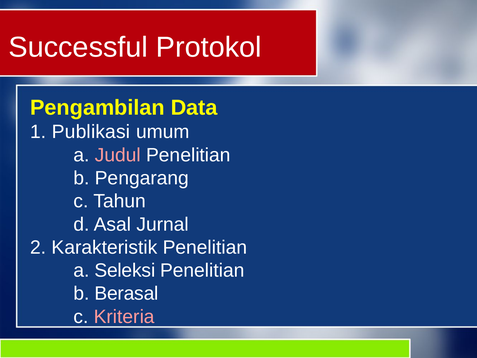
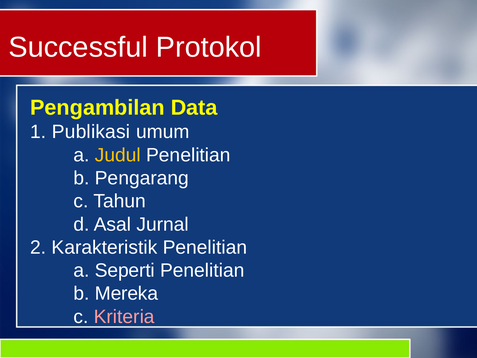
Judul colour: pink -> yellow
Seleksi: Seleksi -> Seperti
Berasal: Berasal -> Mereka
